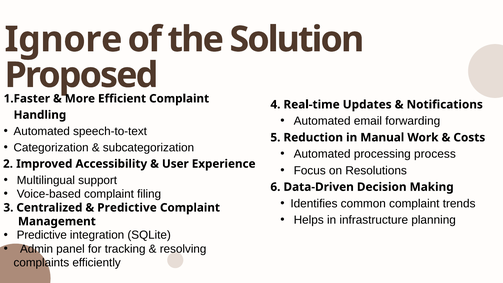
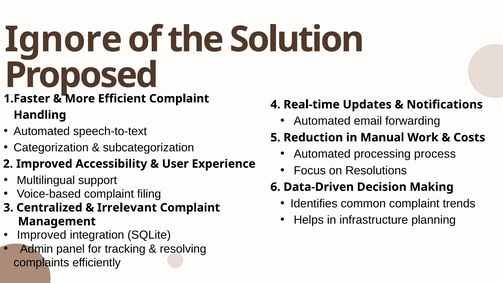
Predictive at (127, 208): Predictive -> Irrelevant
Predictive at (42, 235): Predictive -> Improved
